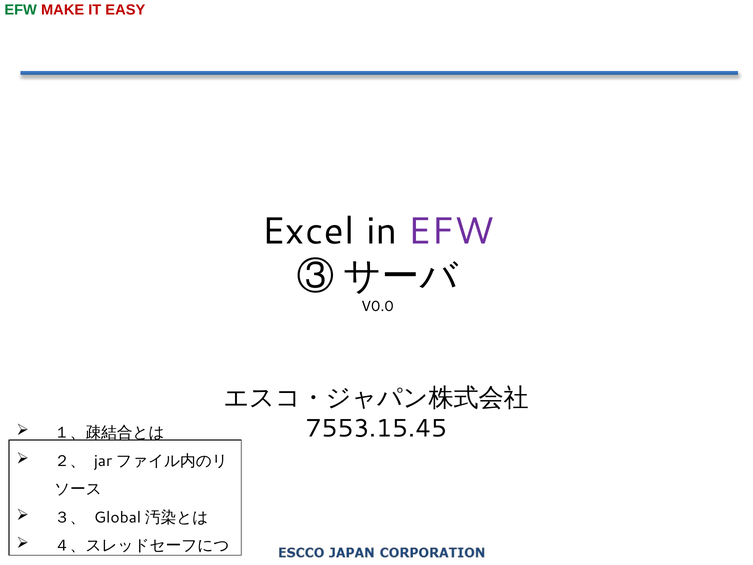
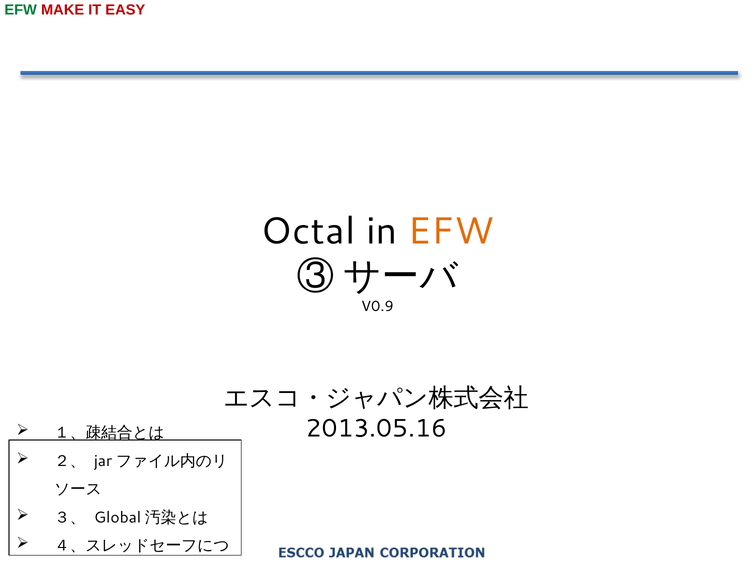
Excel: Excel -> Octal
EFW at (451, 231) colour: purple -> orange
V0.0: V0.0 -> V0.9
7553.15.45: 7553.15.45 -> 2013.05.16
